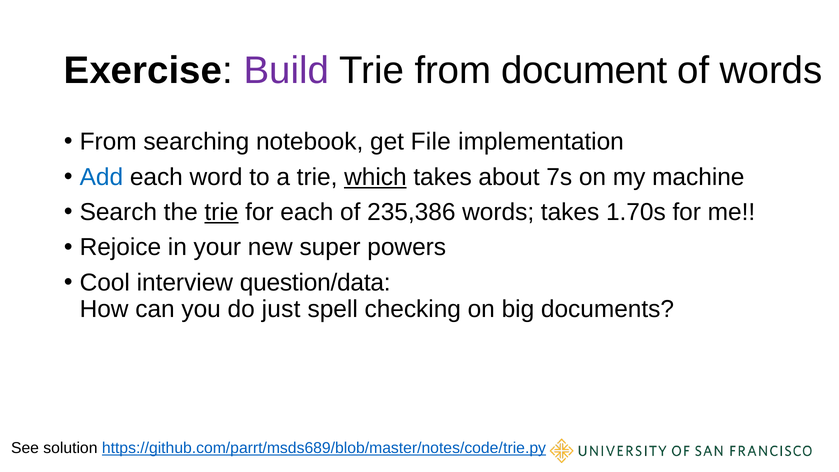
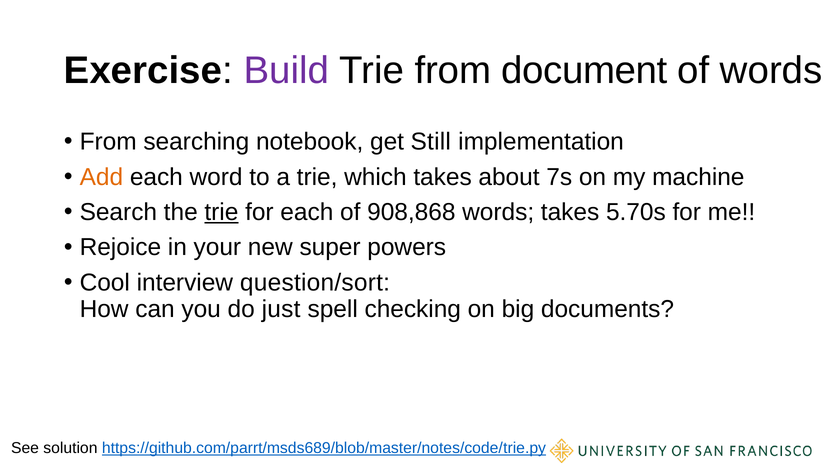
File: File -> Still
Add colour: blue -> orange
which underline: present -> none
235,386: 235,386 -> 908,868
1.70s: 1.70s -> 5.70s
question/data: question/data -> question/sort
